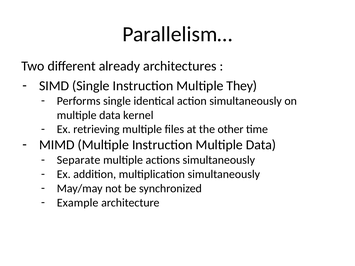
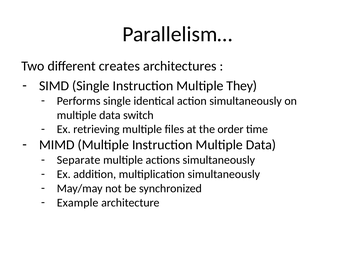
already: already -> creates
kernel: kernel -> switch
other: other -> order
